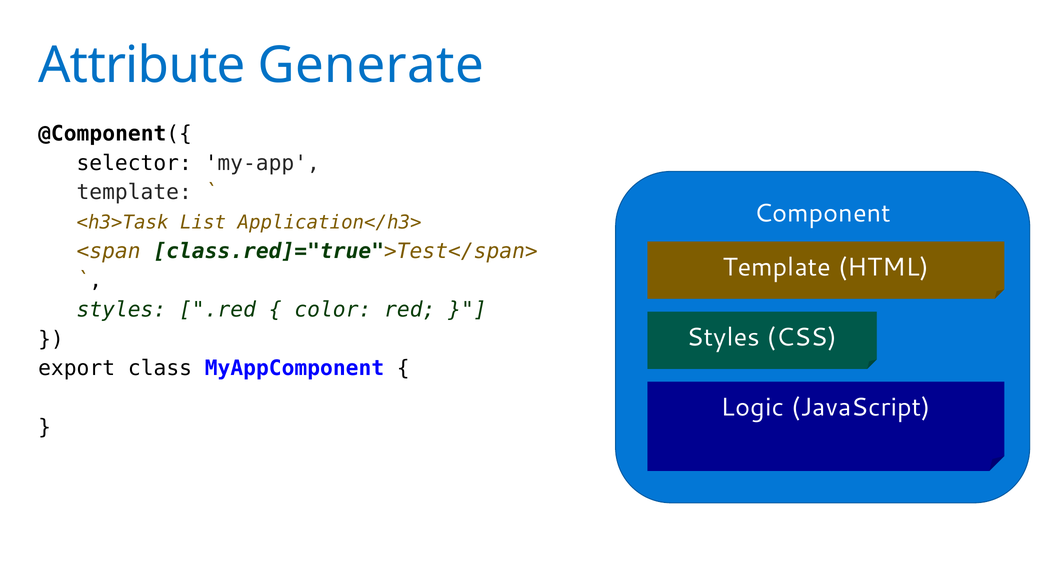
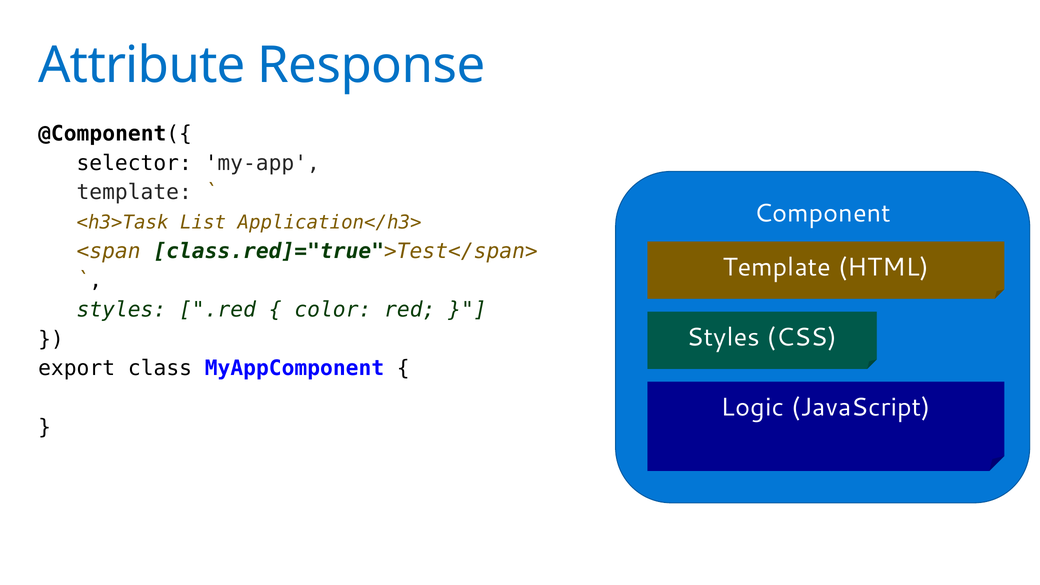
Generate: Generate -> Response
